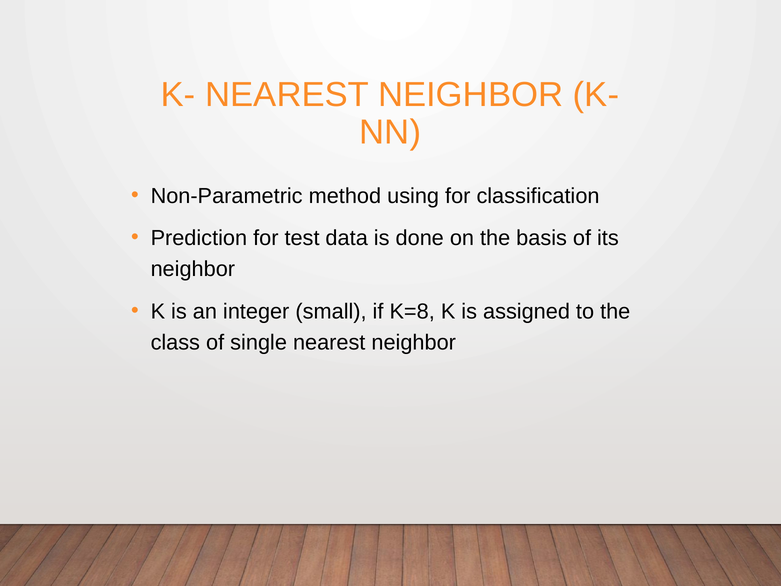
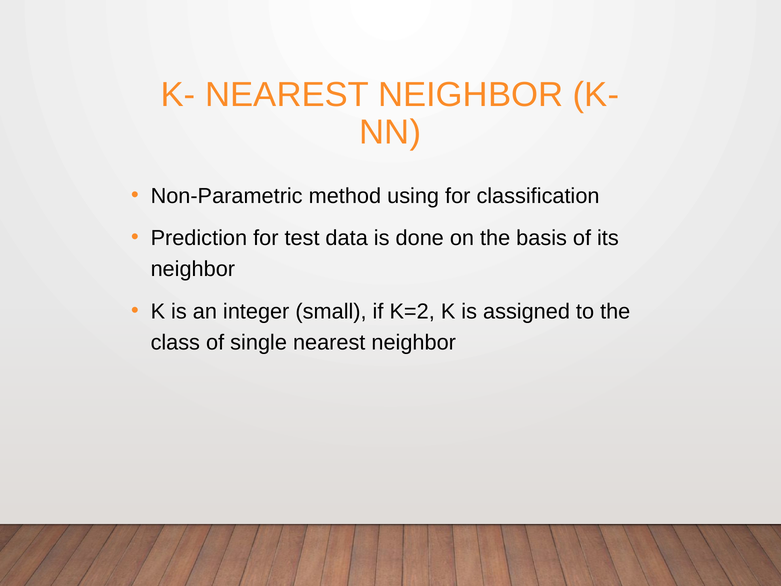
K=8: K=8 -> K=2
